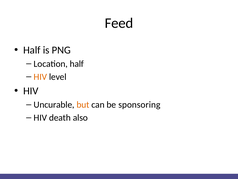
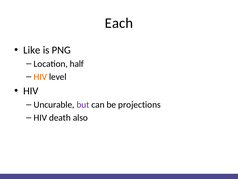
Feed: Feed -> Each
Half at (32, 50): Half -> Like
but colour: orange -> purple
sponsoring: sponsoring -> projections
